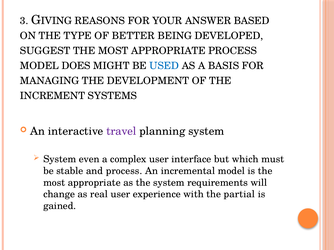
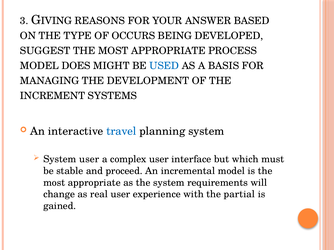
BETTER: BETTER -> OCCURS
travel colour: purple -> blue
System even: even -> user
and process: process -> proceed
